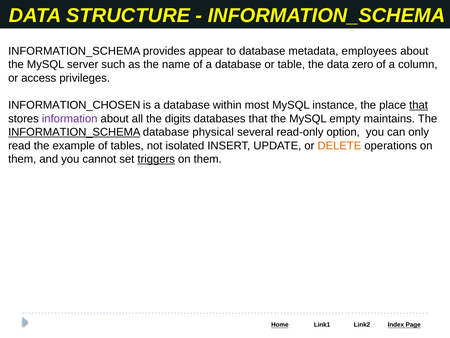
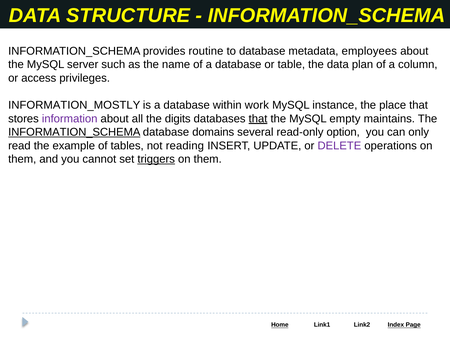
appear: appear -> routine
zero: zero -> plan
INFORMATION_CHOSEN: INFORMATION_CHOSEN -> INFORMATION_MOSTLY
most: most -> work
that at (419, 105) underline: present -> none
that at (258, 118) underline: none -> present
physical: physical -> domains
isolated: isolated -> reading
DELETE colour: orange -> purple
